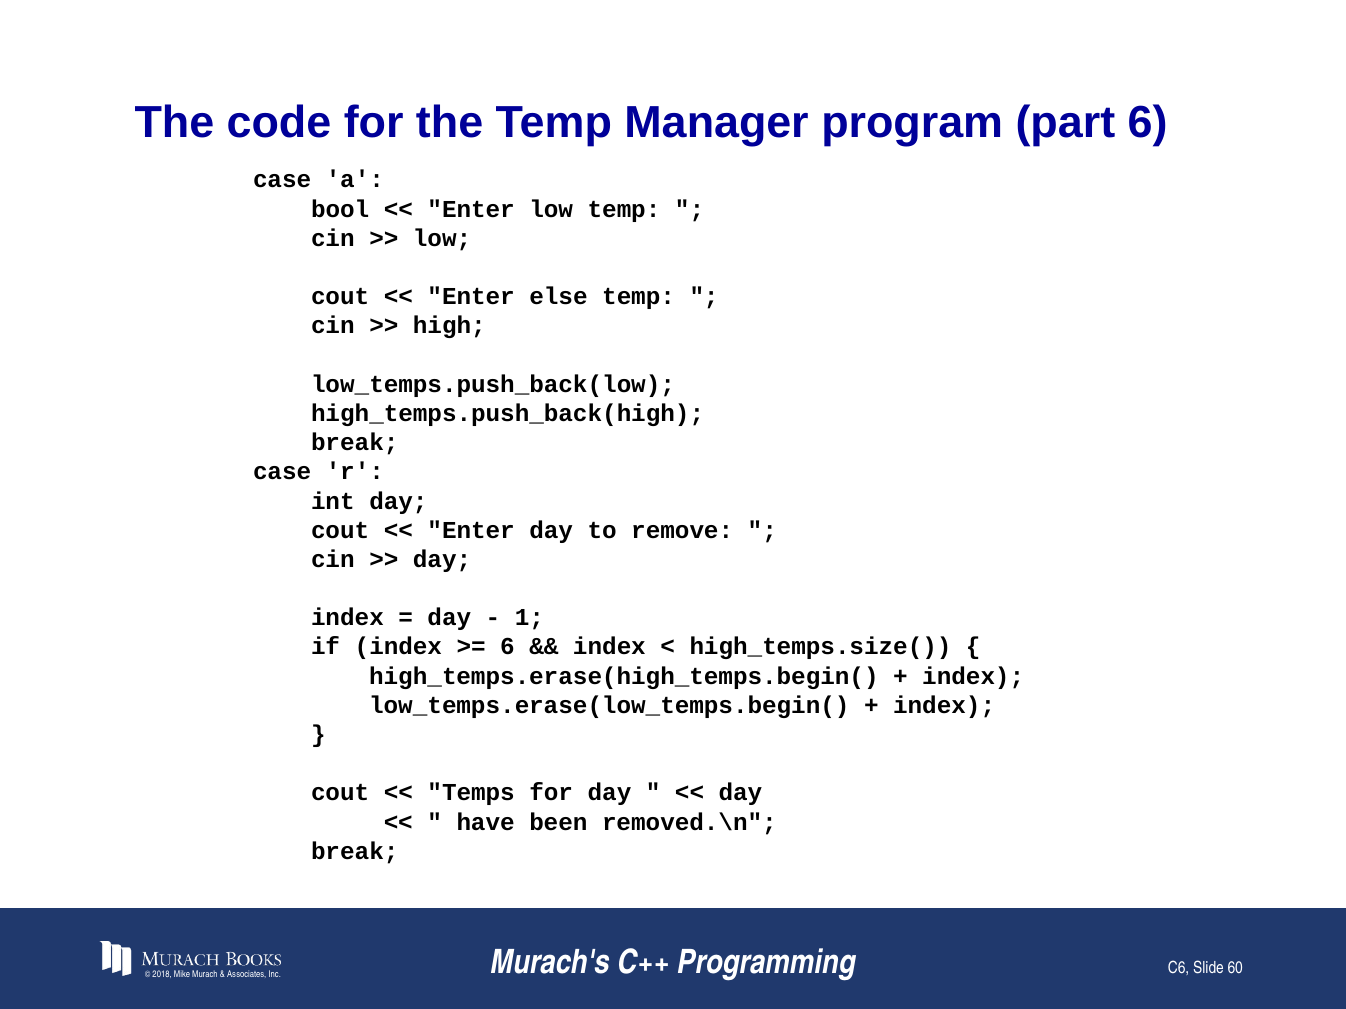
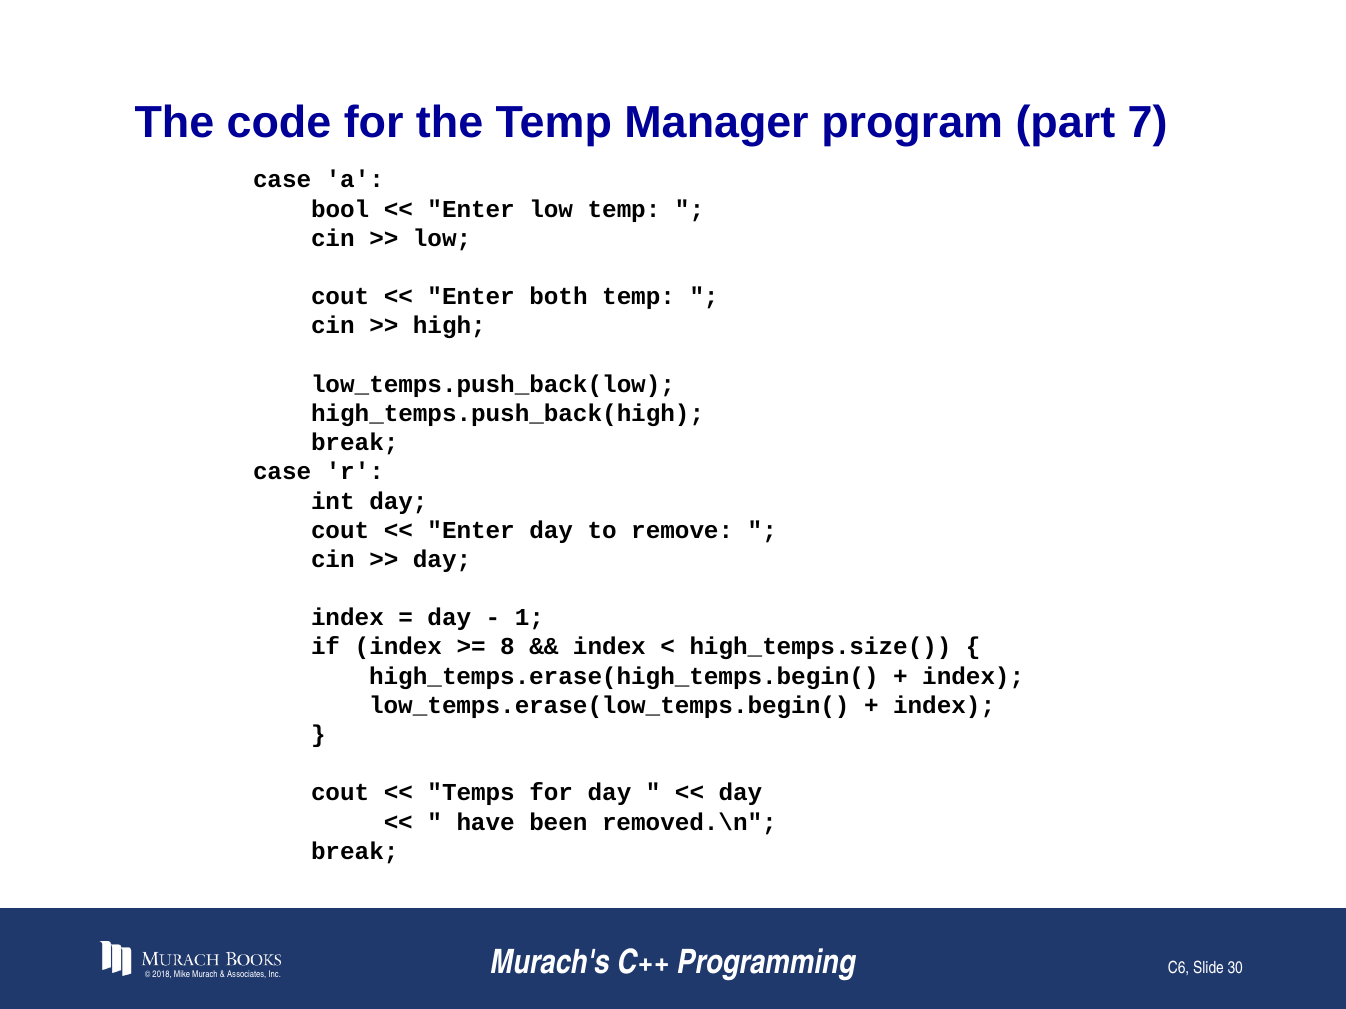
part 6: 6 -> 7
else: else -> both
6 at (508, 647): 6 -> 8
60: 60 -> 30
